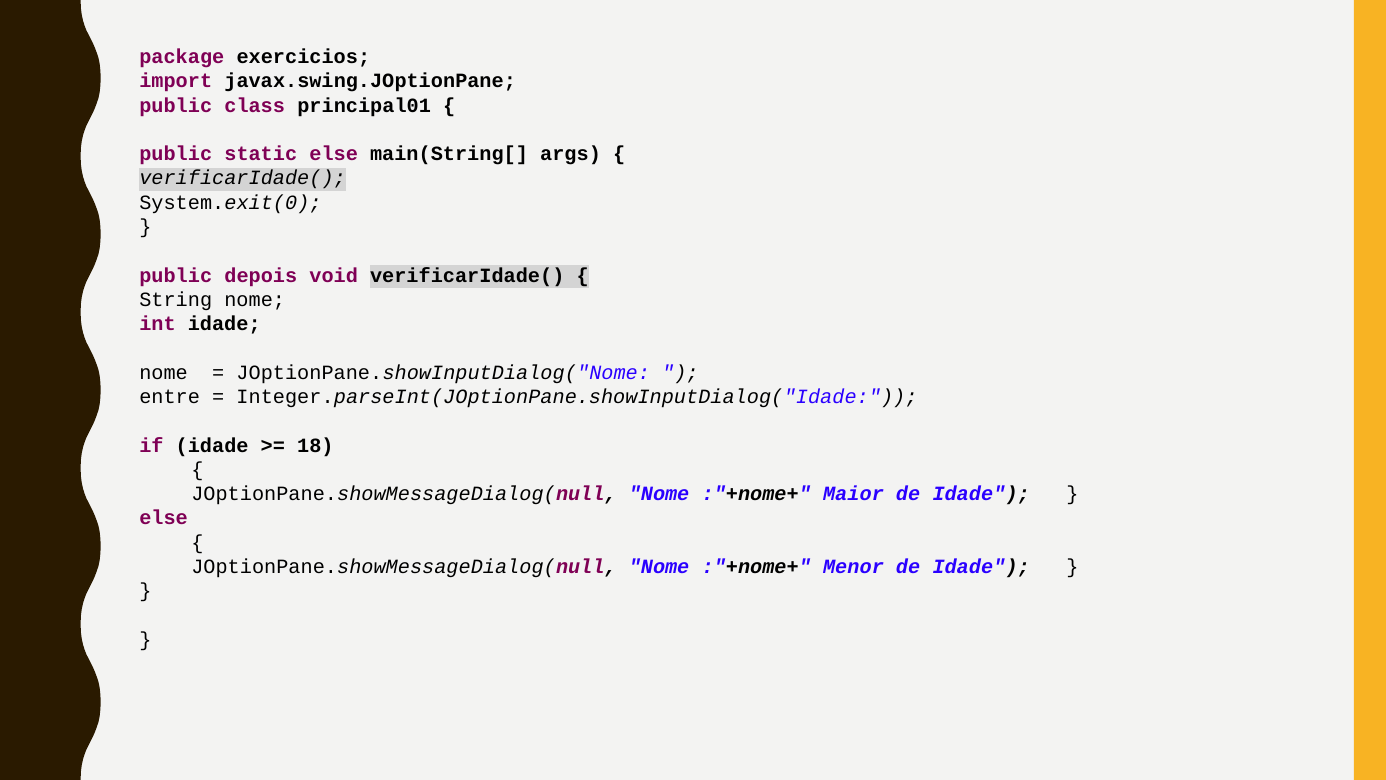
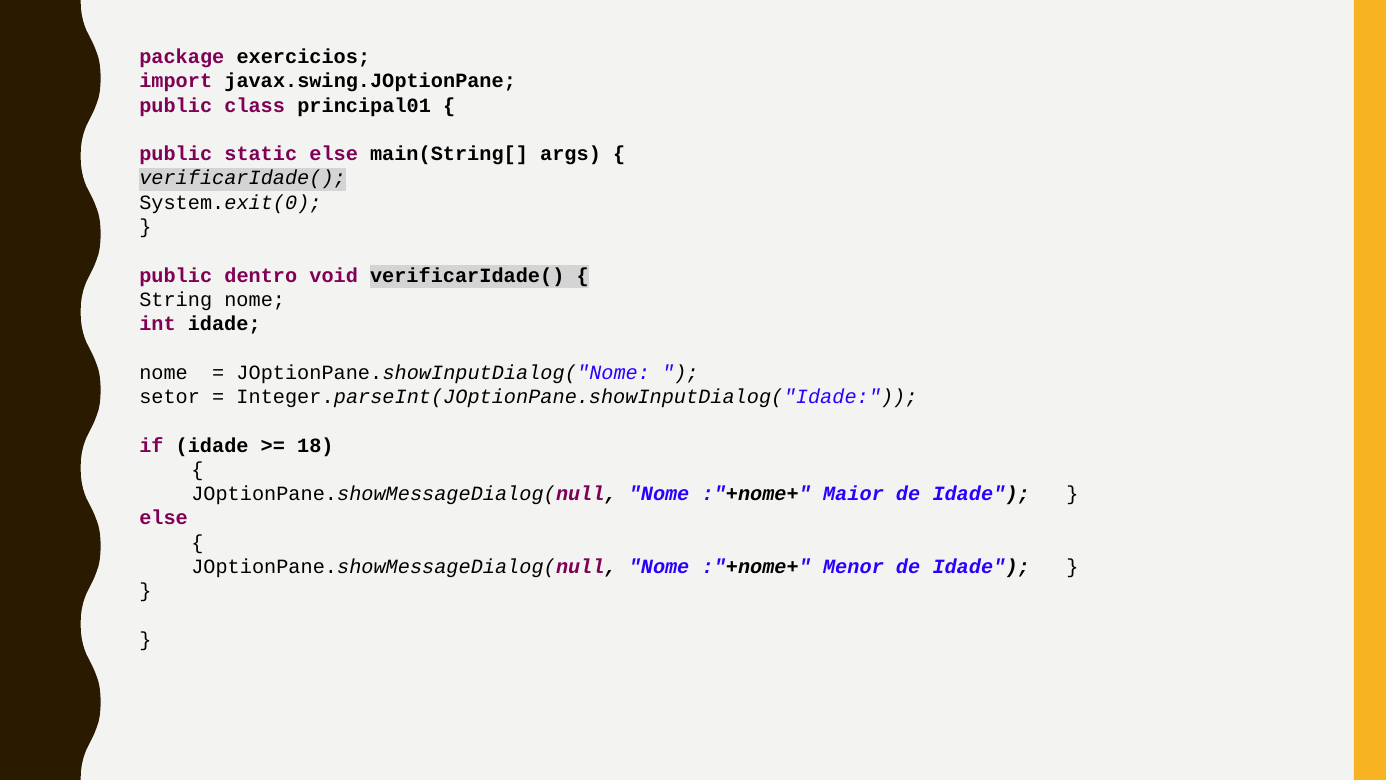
depois: depois -> dentro
entre: entre -> setor
